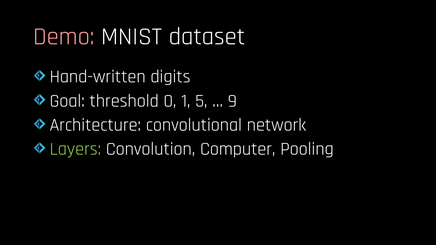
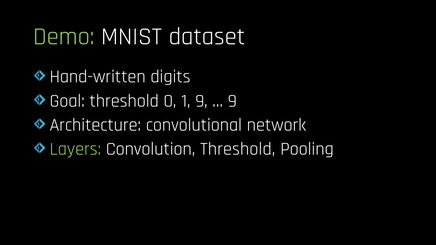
Demo colour: pink -> light green
1 5: 5 -> 9
Convolution Computer: Computer -> Threshold
